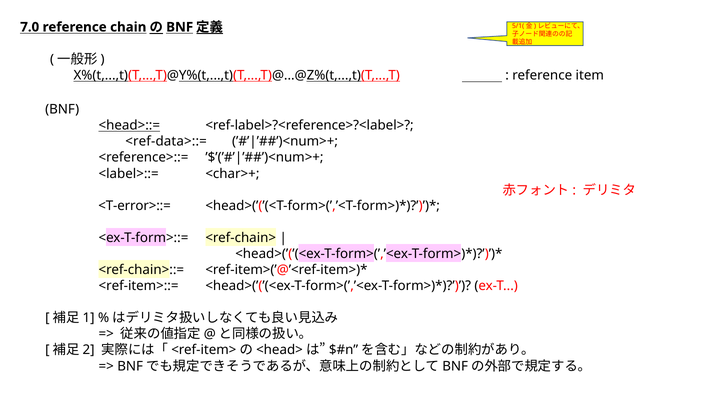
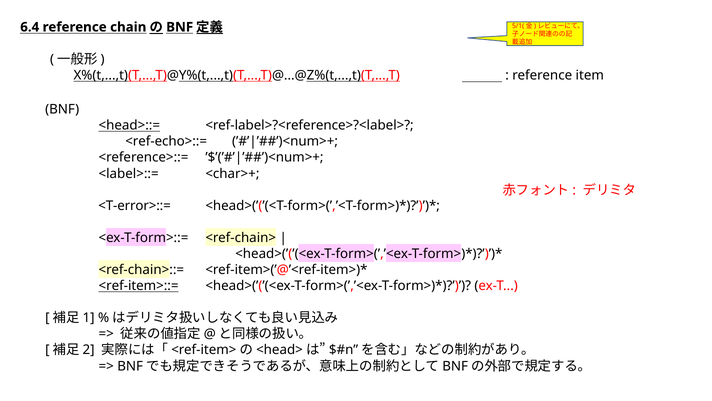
7.0: 7.0 -> 6.4
<ref-data>::=: <ref-data>::= -> <ref-echo>::=
<ref-item>::= underline: none -> present
